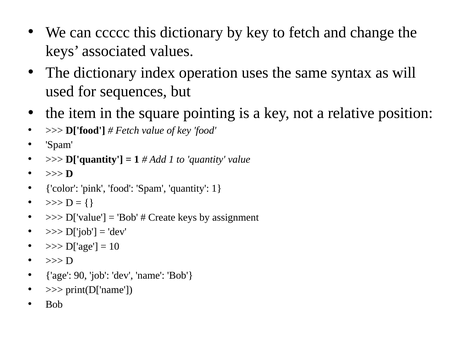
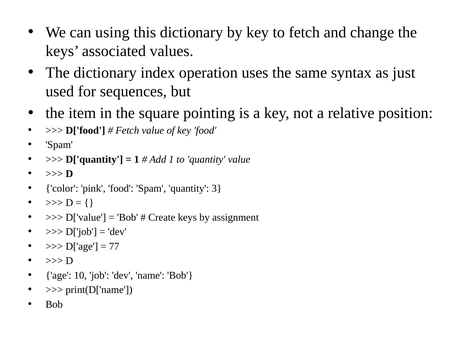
ccccc: ccccc -> using
will: will -> just
quantity 1: 1 -> 3
10: 10 -> 77
90: 90 -> 10
